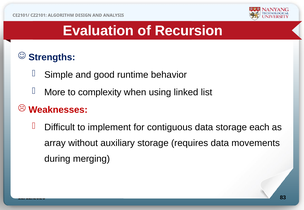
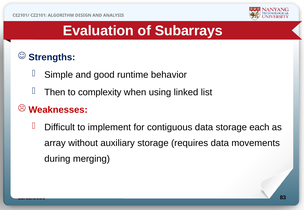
Recursion: Recursion -> Subarrays
More: More -> Then
